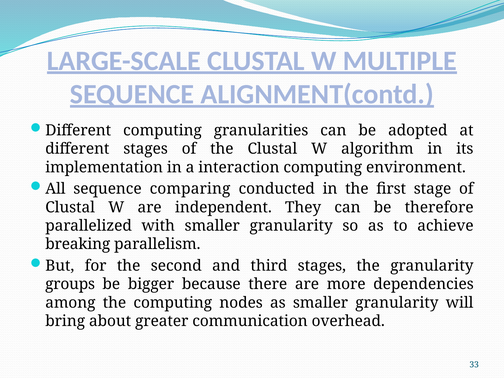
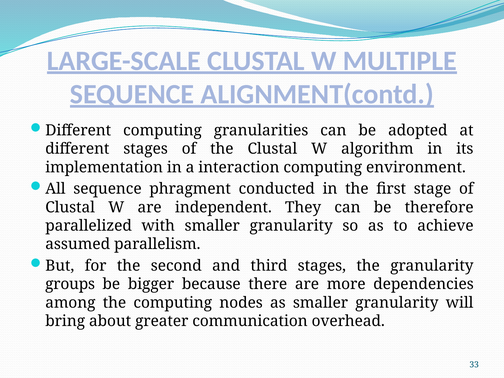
comparing: comparing -> phragment
breaking: breaking -> assumed
